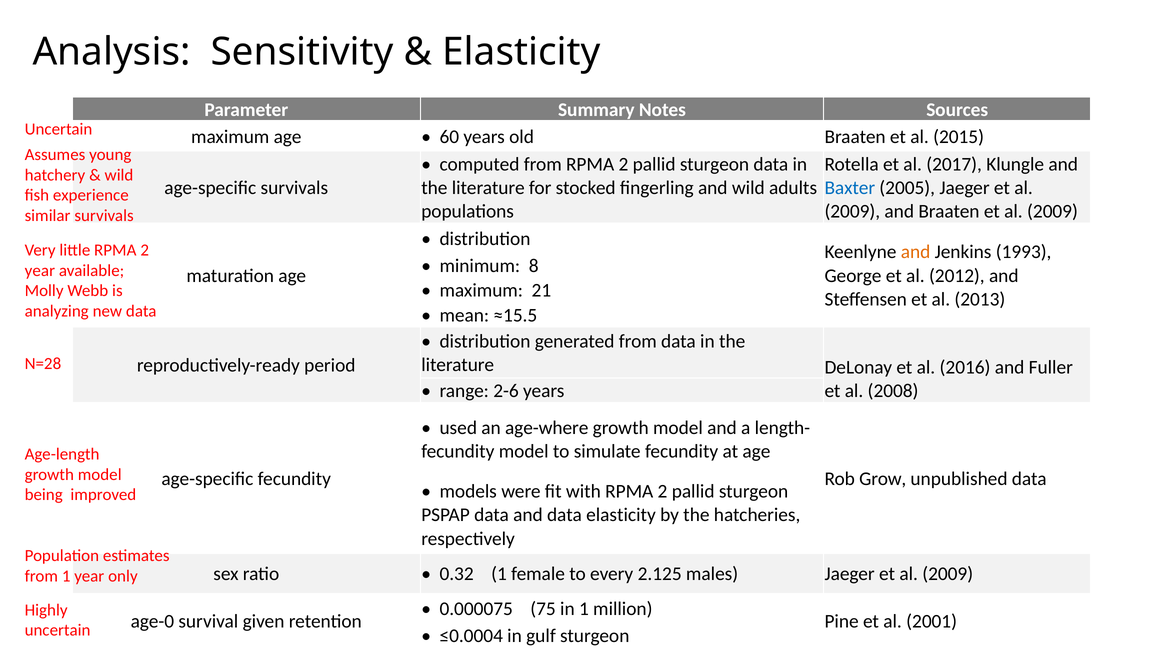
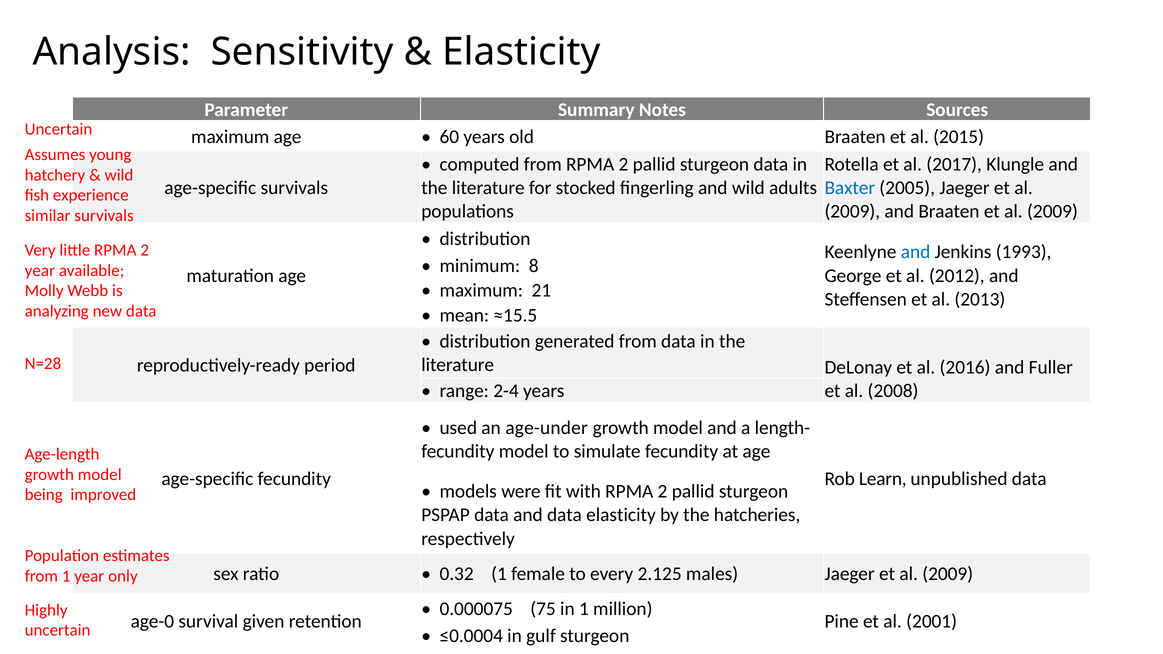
and at (916, 252) colour: orange -> blue
2-6: 2-6 -> 2-4
age-where: age-where -> age-under
Grow: Grow -> Learn
